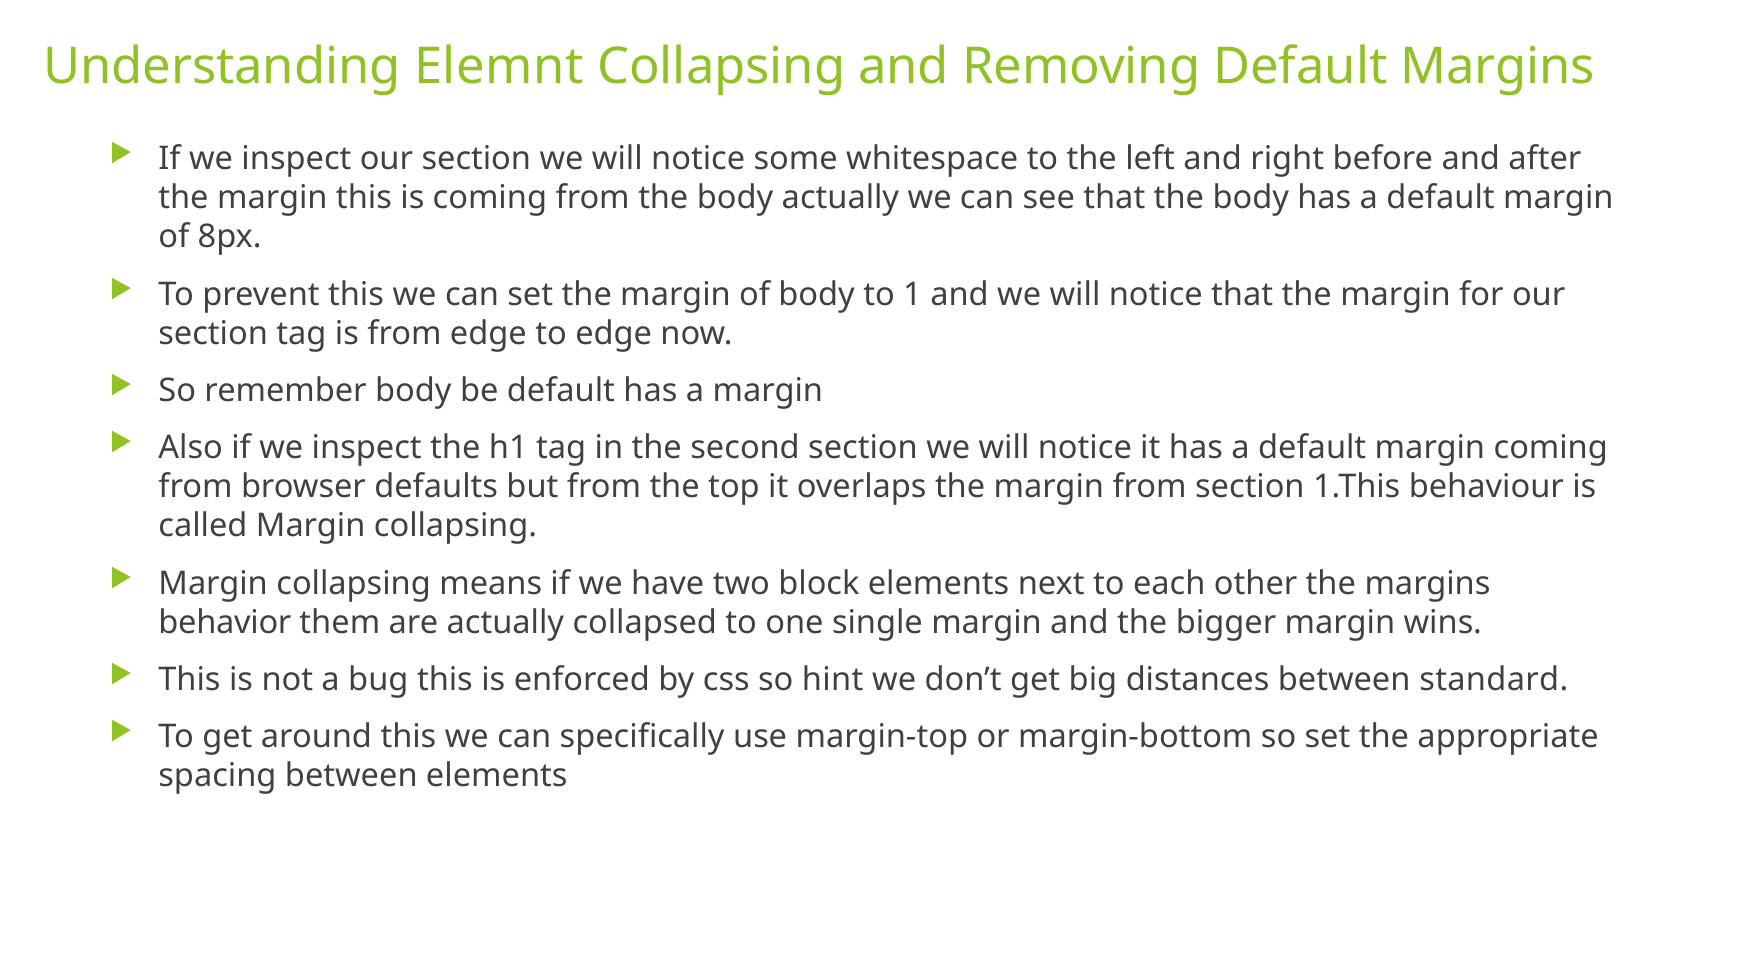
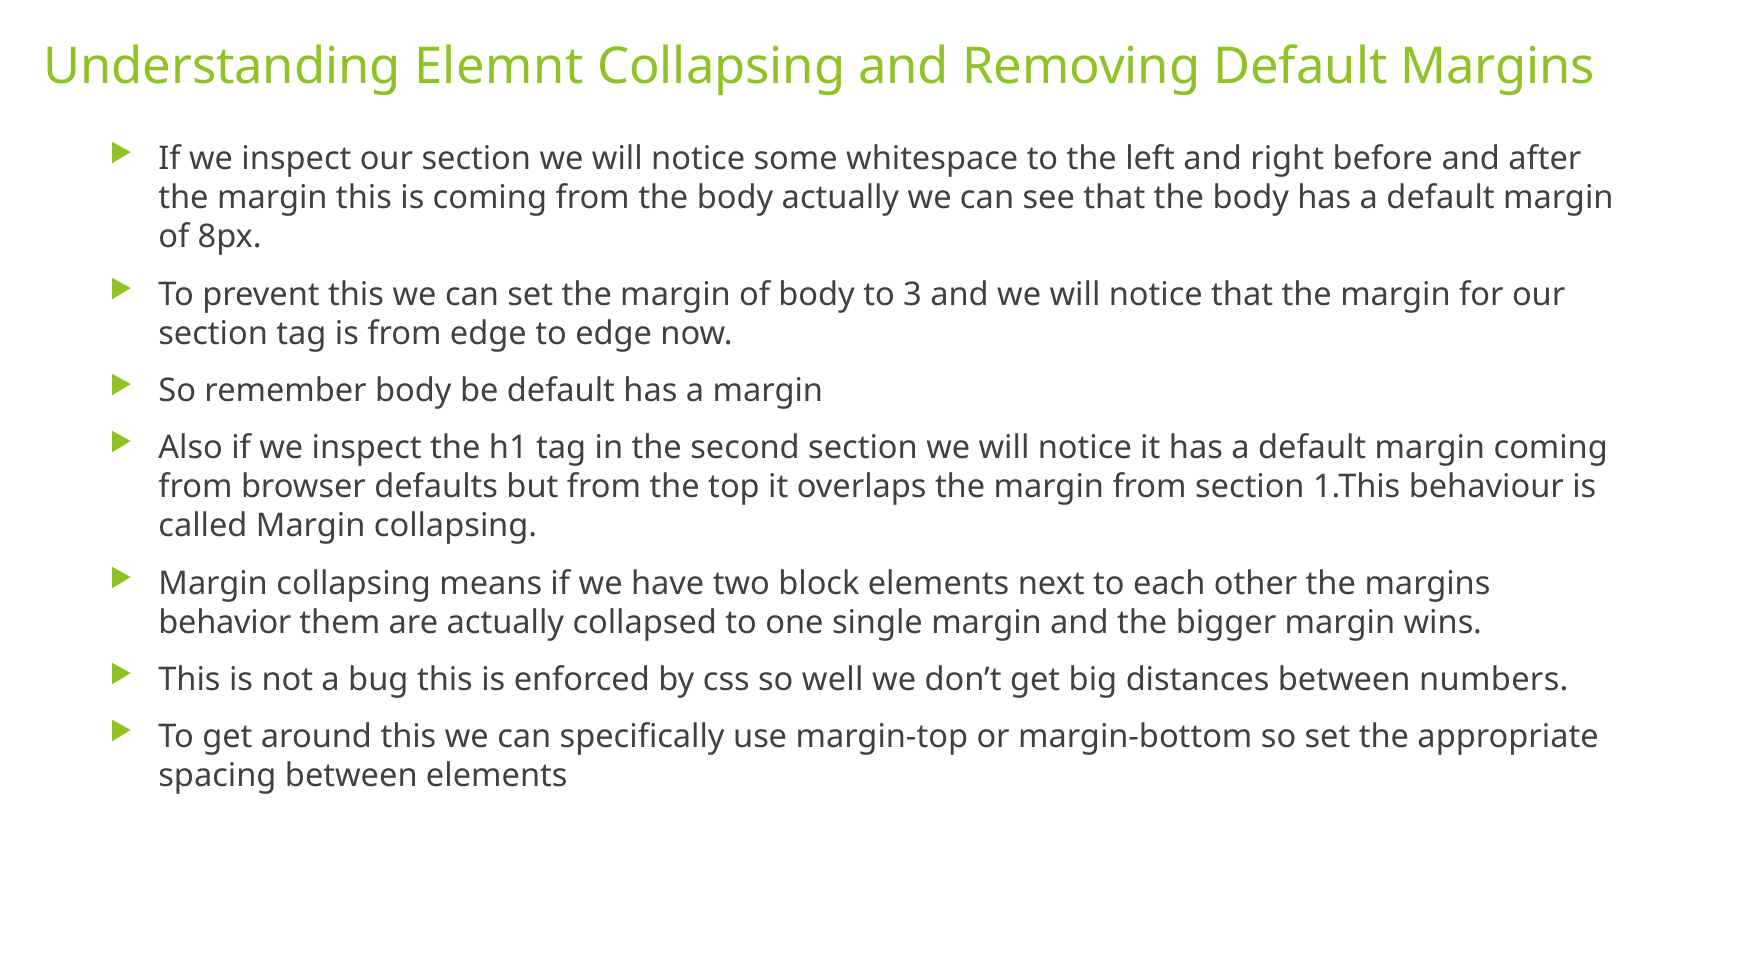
1: 1 -> 3
hint: hint -> well
standard: standard -> numbers
